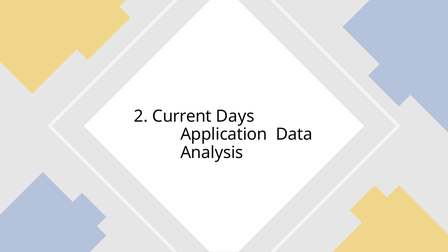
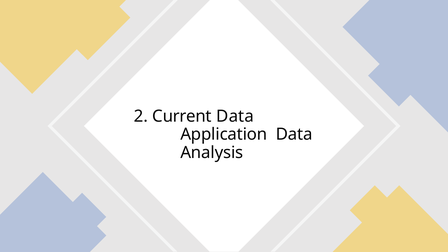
Days at (235, 116): Days -> Data
